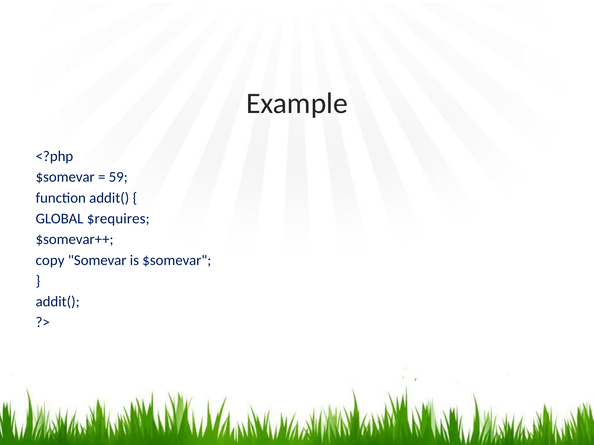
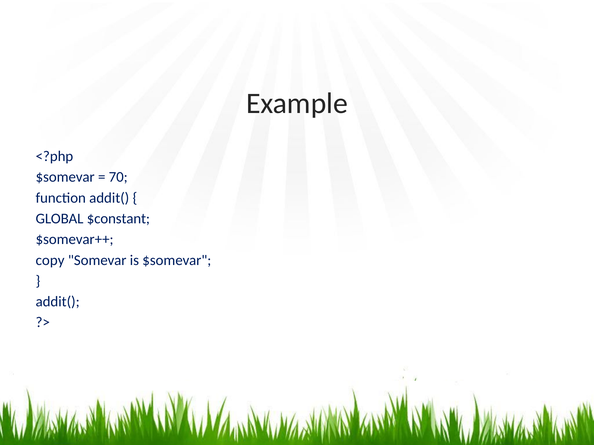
59: 59 -> 70
$requires: $requires -> $constant
